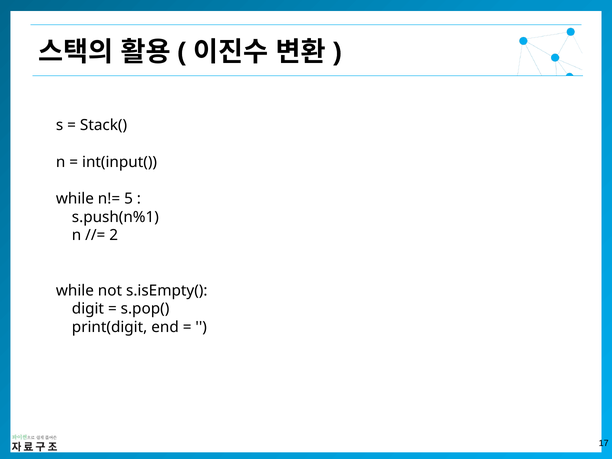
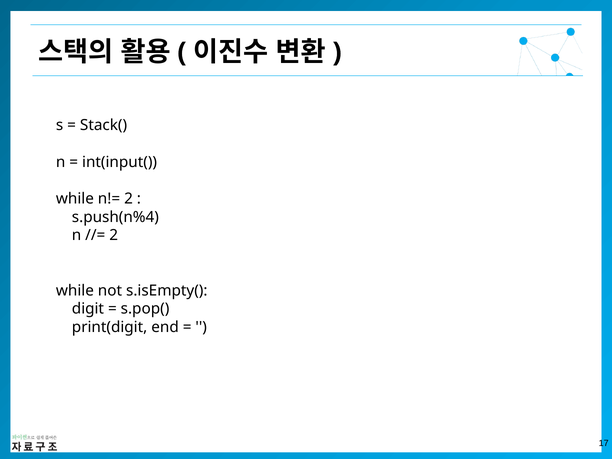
n!= 5: 5 -> 2
s.push(n%1: s.push(n%1 -> s.push(n%4
